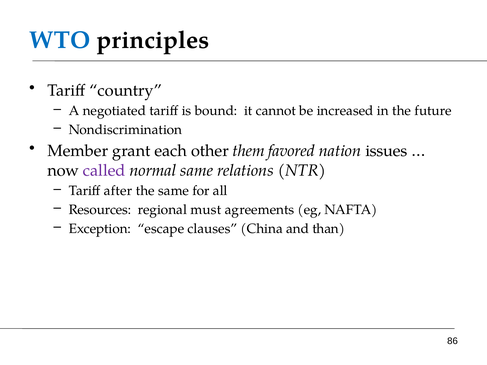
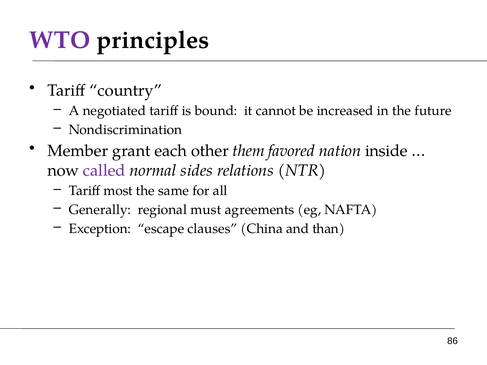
WTO colour: blue -> purple
issues: issues -> inside
normal same: same -> sides
after: after -> most
Resources: Resources -> Generally
